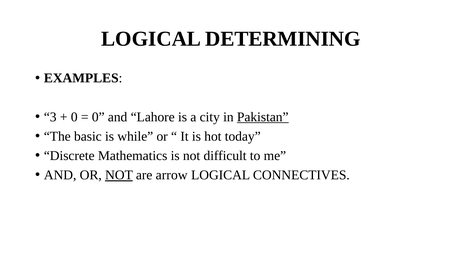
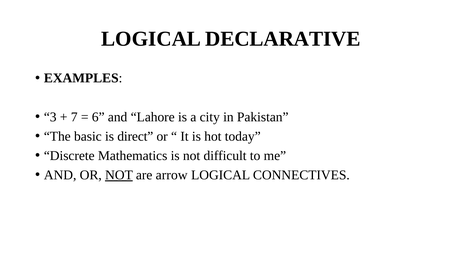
DETERMINING: DETERMINING -> DECLARATIVE
0 at (74, 117): 0 -> 7
0 at (98, 117): 0 -> 6
Pakistan underline: present -> none
while: while -> direct
